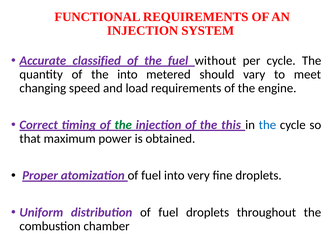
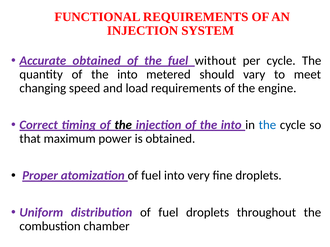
Accurate classified: classified -> obtained
the at (123, 125) colour: green -> black
injection of the this: this -> into
